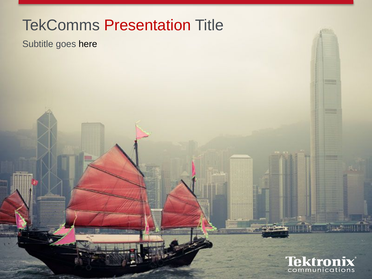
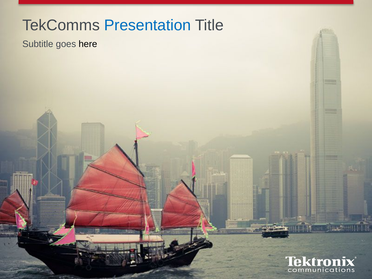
Presentation colour: red -> blue
